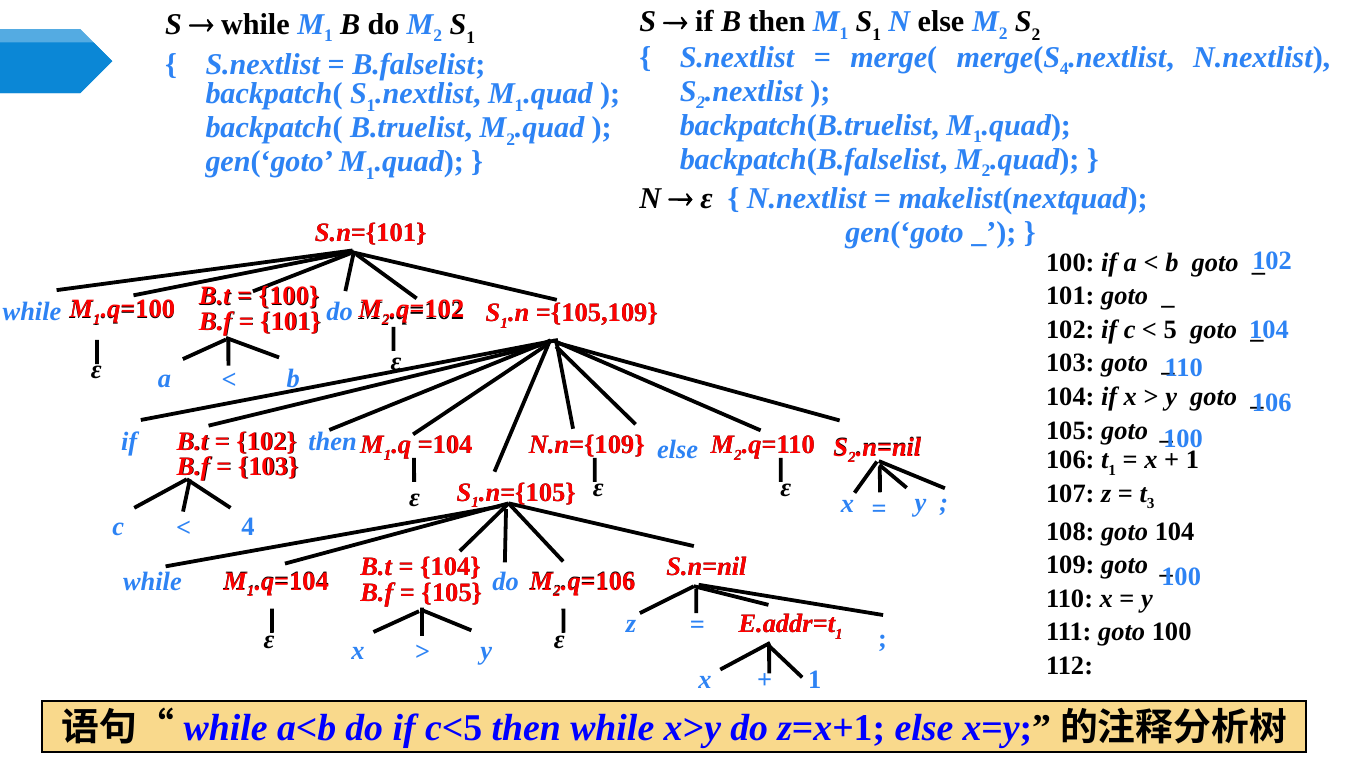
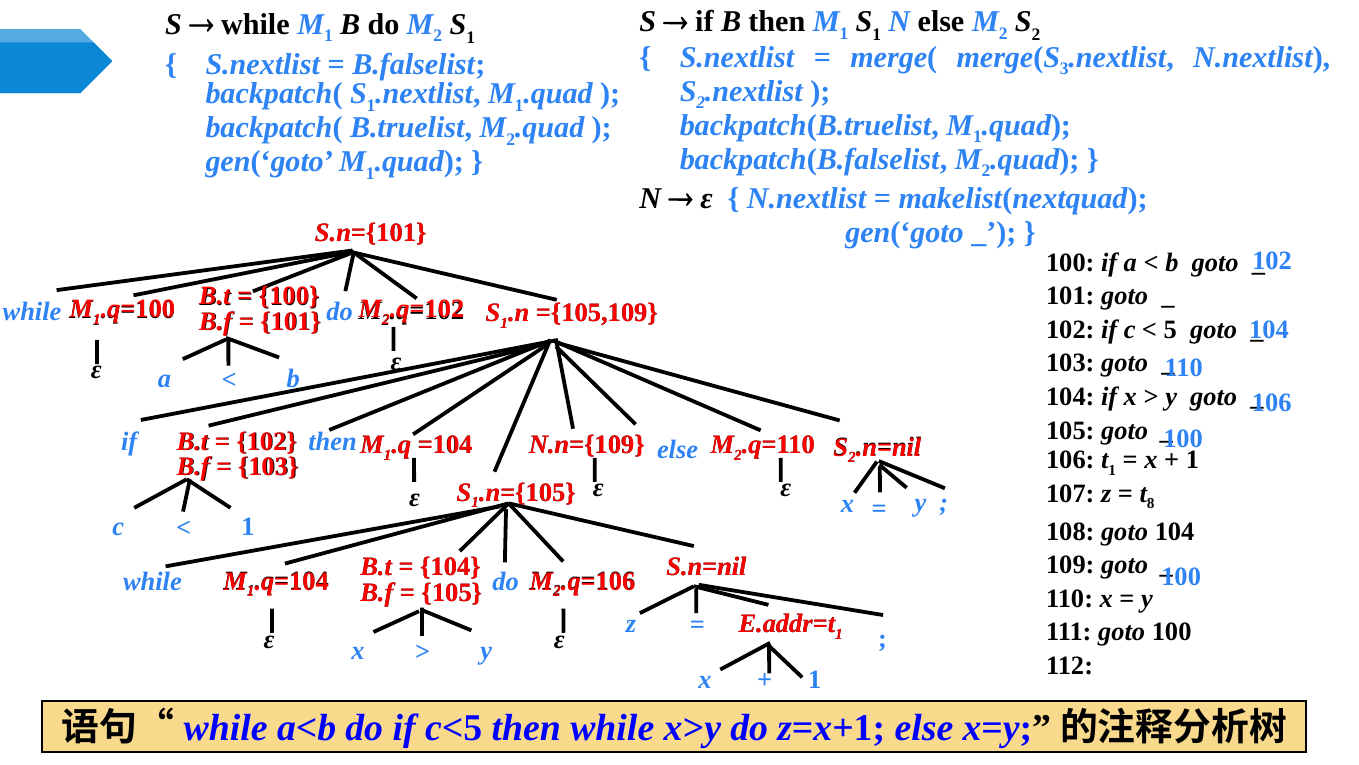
4 at (1064, 69): 4 -> 3
3: 3 -> 8
c 4: 4 -> 1
